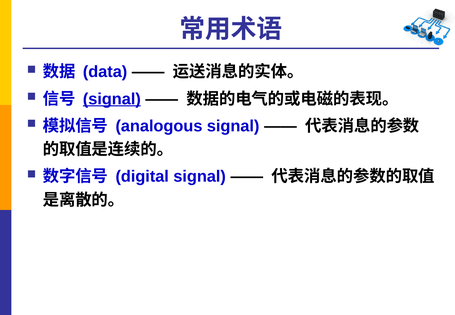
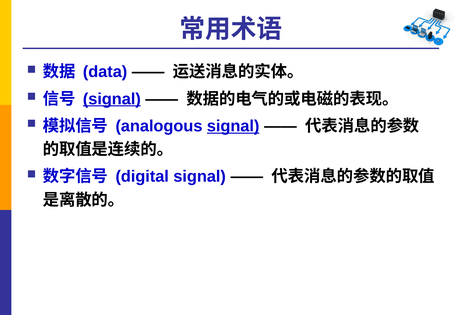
signal at (233, 126) underline: none -> present
